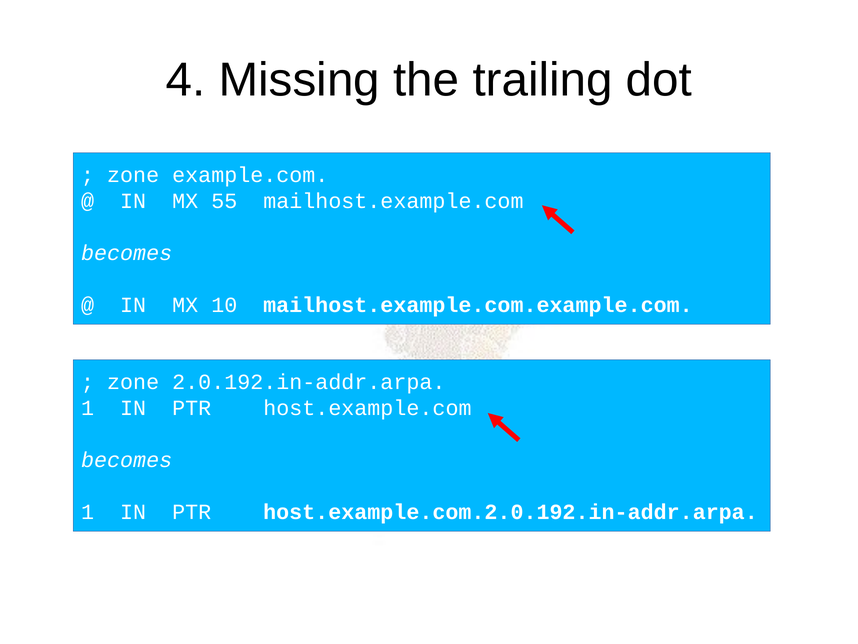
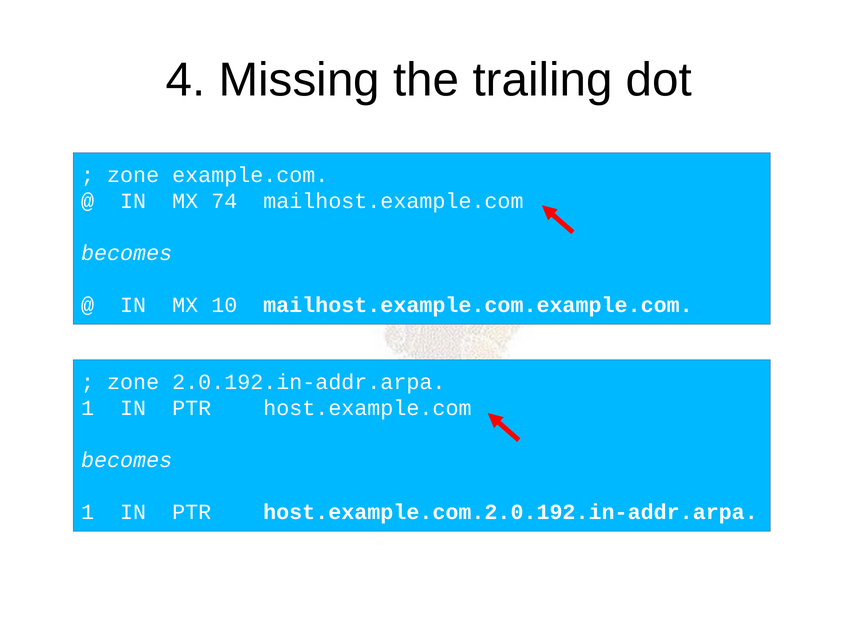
55: 55 -> 74
